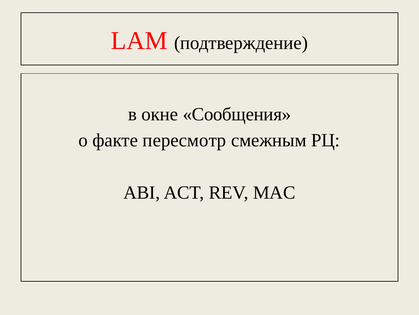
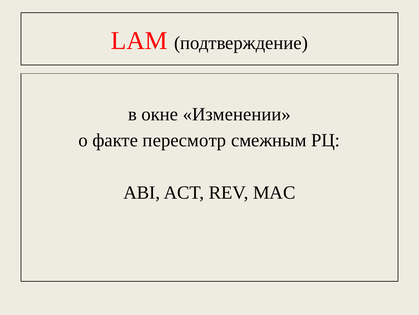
Сообщения: Сообщения -> Изменении
